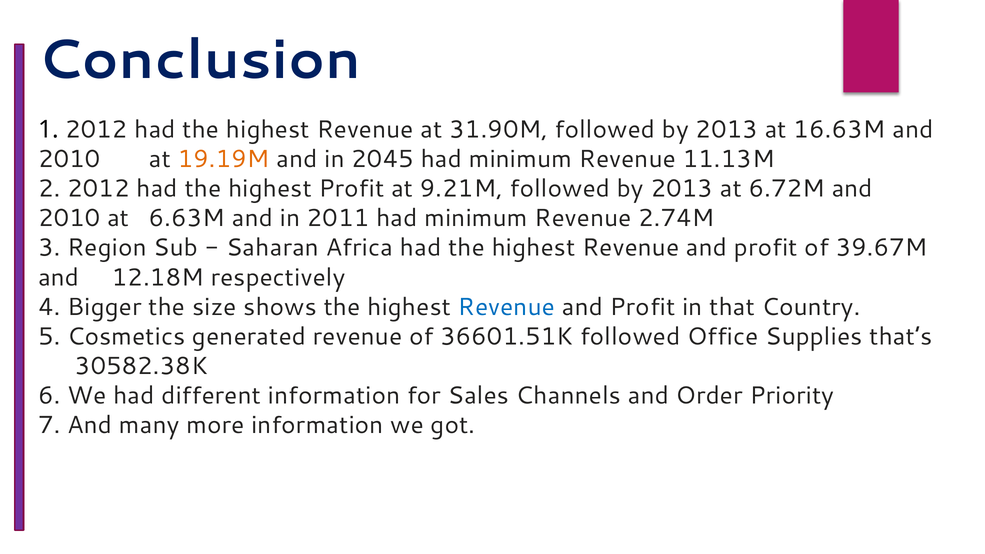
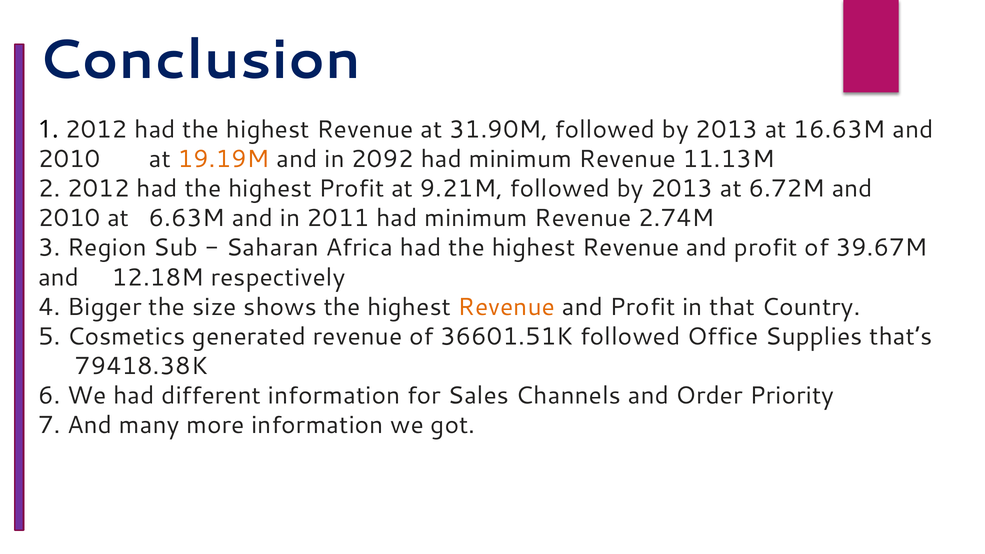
2045: 2045 -> 2092
Revenue at (506, 307) colour: blue -> orange
30582.38K: 30582.38K -> 79418.38K
